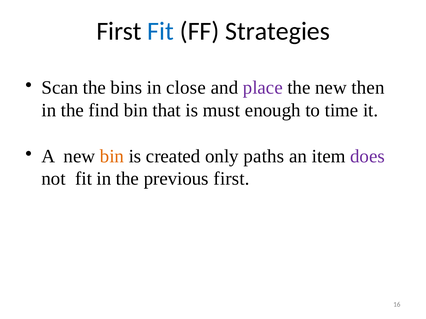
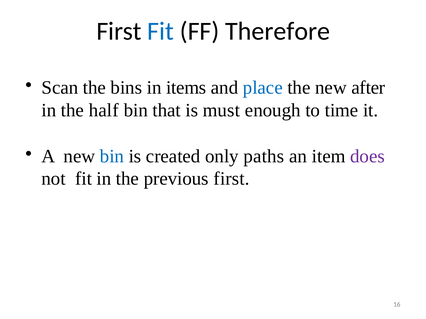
Strategies: Strategies -> Therefore
close: close -> items
place colour: purple -> blue
then: then -> after
find: find -> half
bin at (112, 157) colour: orange -> blue
